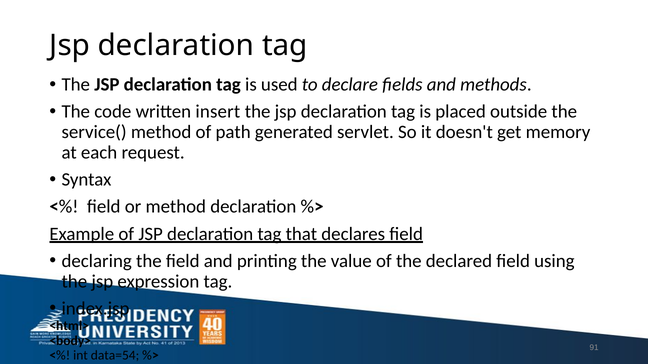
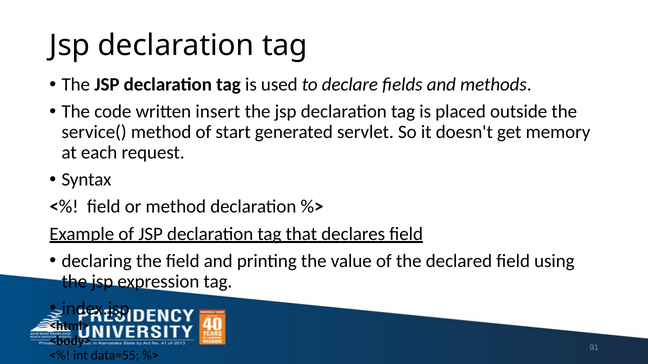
path: path -> start
data=54: data=54 -> data=55
